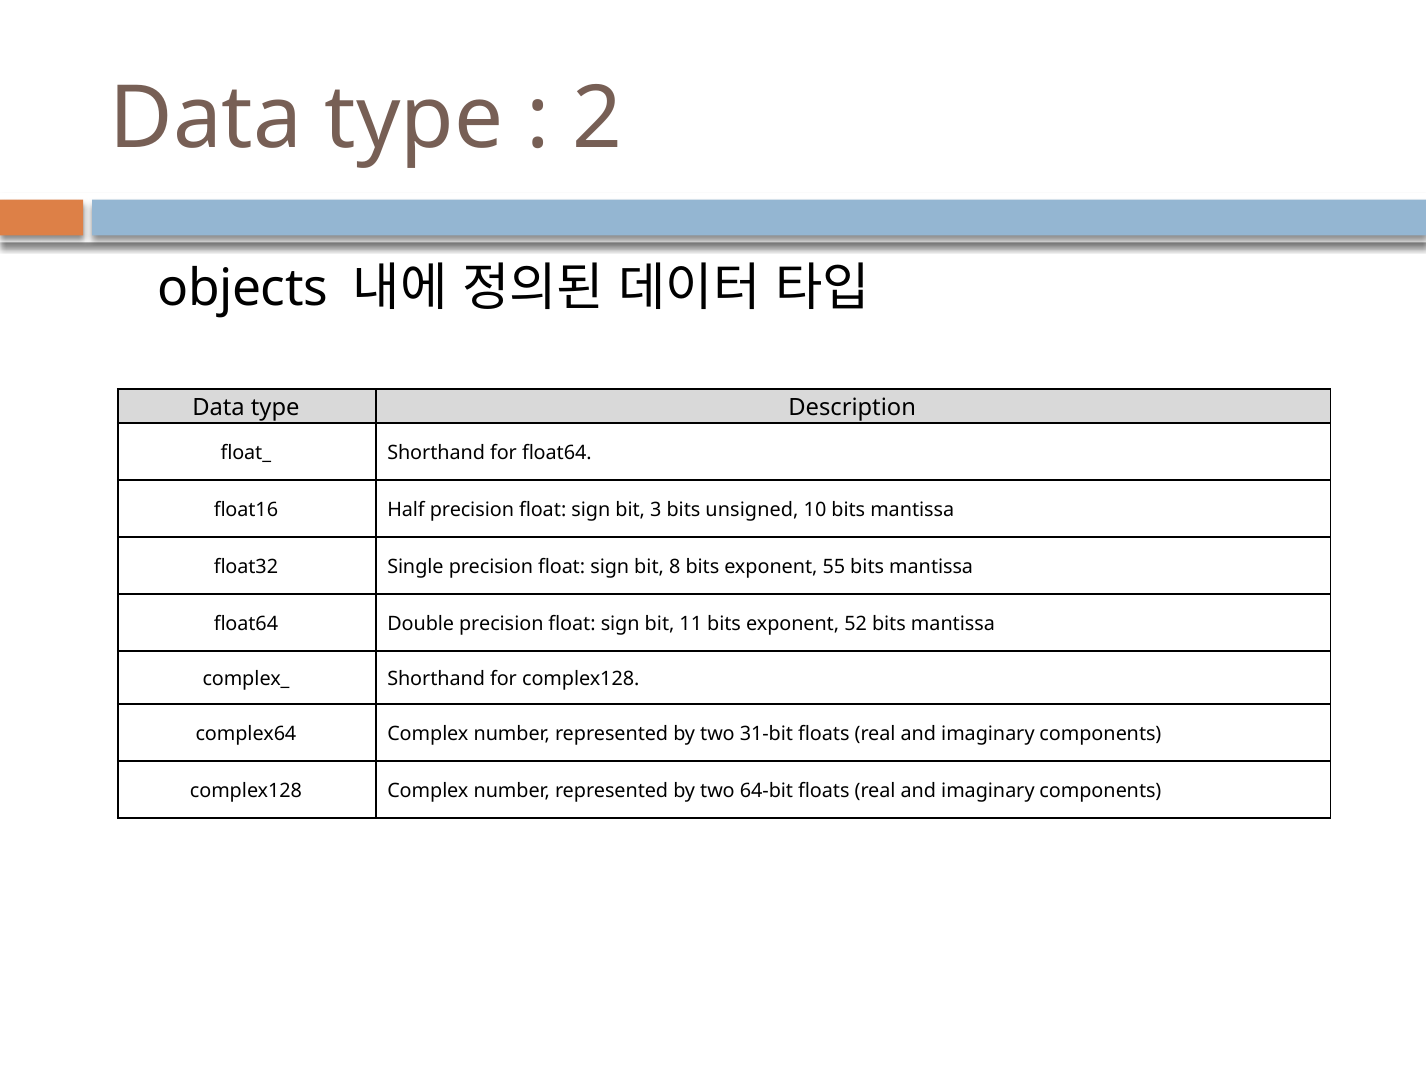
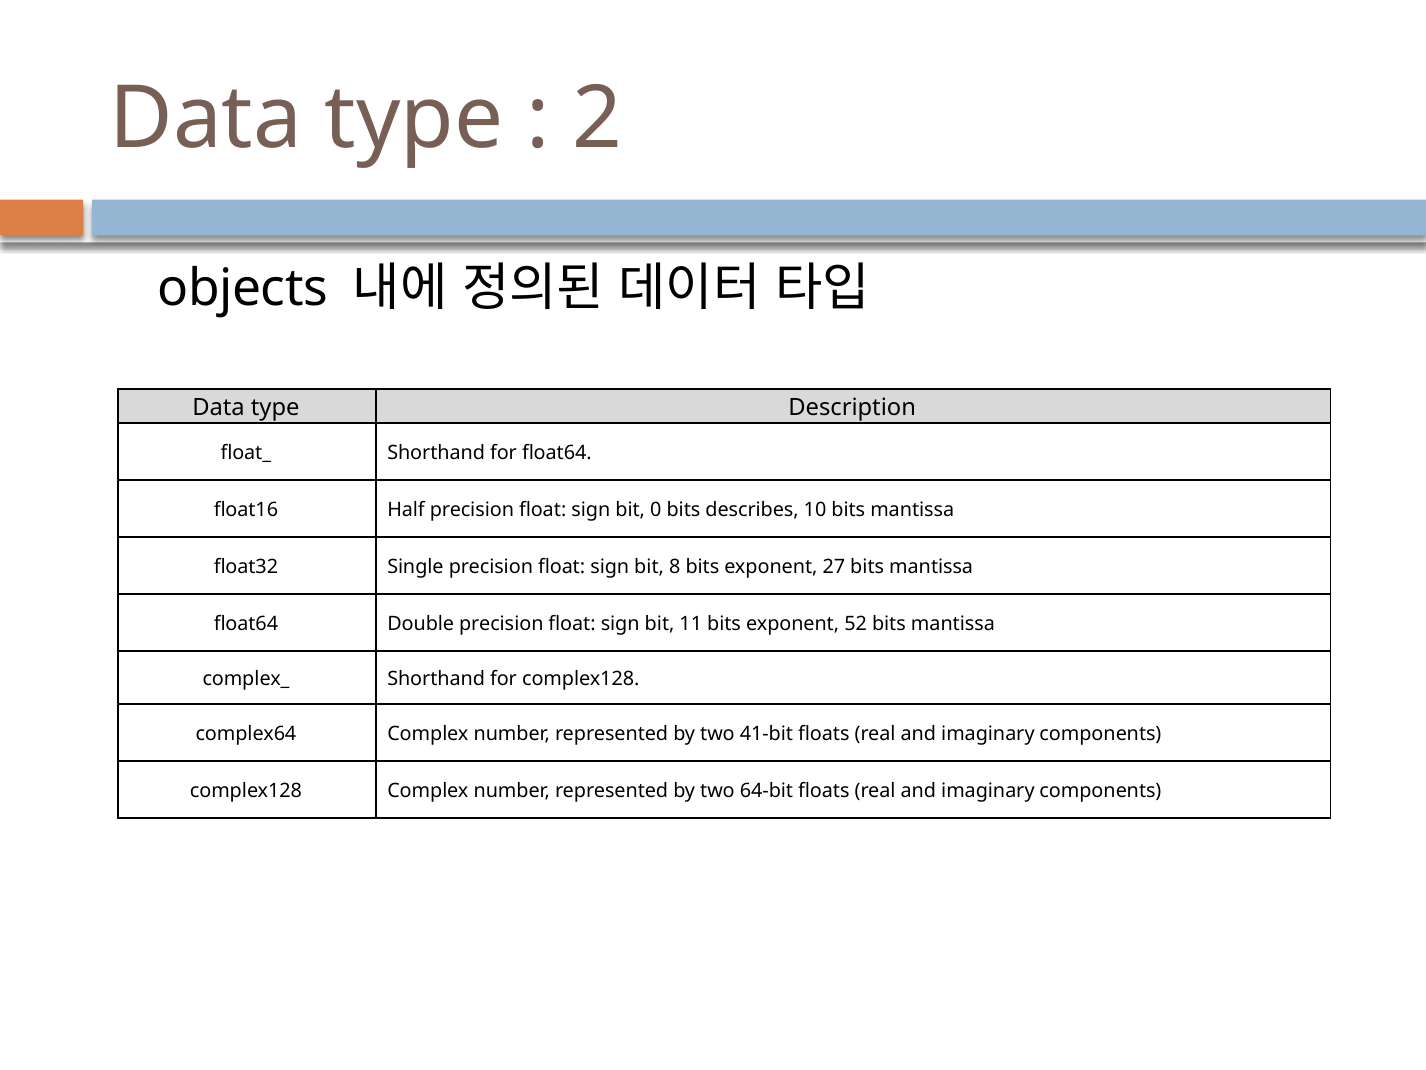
3: 3 -> 0
unsigned: unsigned -> describes
55: 55 -> 27
31-bit: 31-bit -> 41-bit
